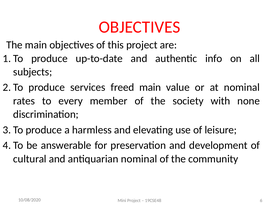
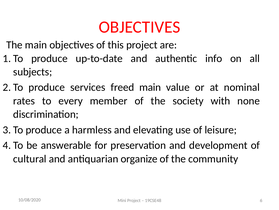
antiquarian nominal: nominal -> organize
